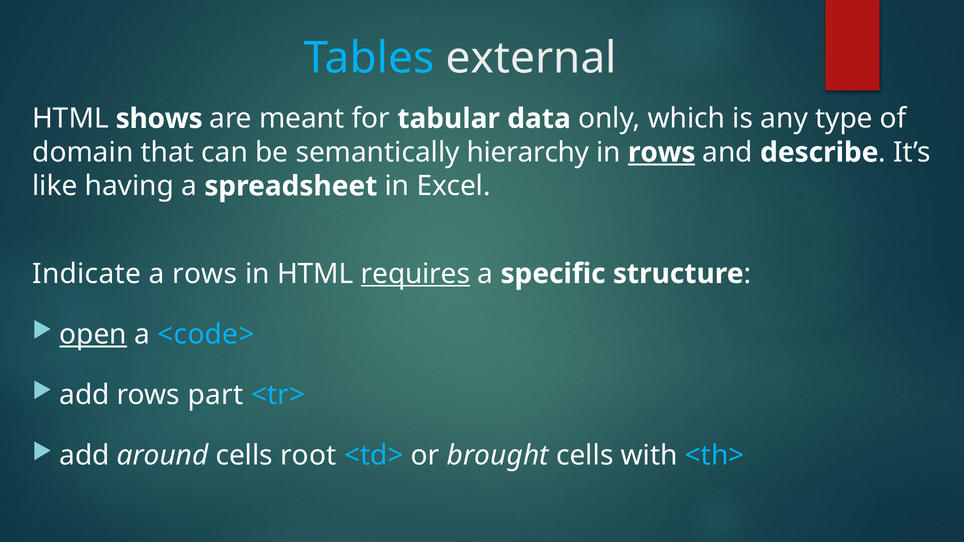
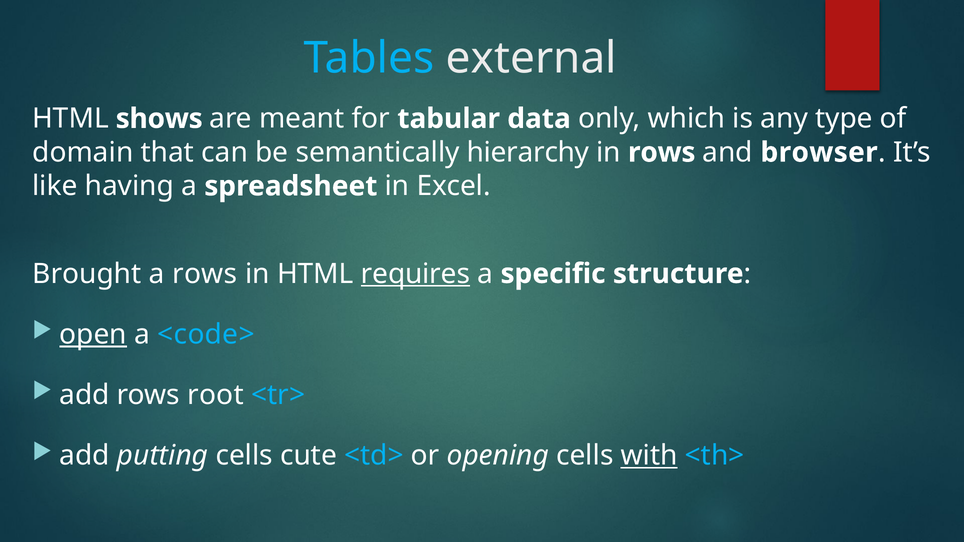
rows at (662, 152) underline: present -> none
describe: describe -> browser
Indicate: Indicate -> Brought
part: part -> root
around: around -> putting
root: root -> cute
brought: brought -> opening
with underline: none -> present
